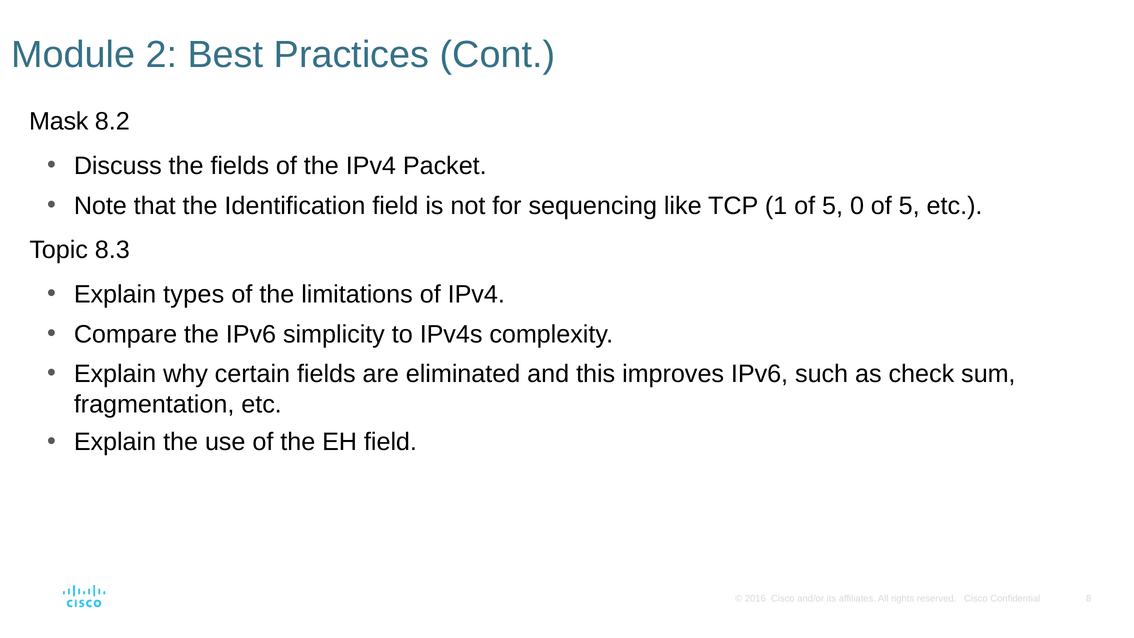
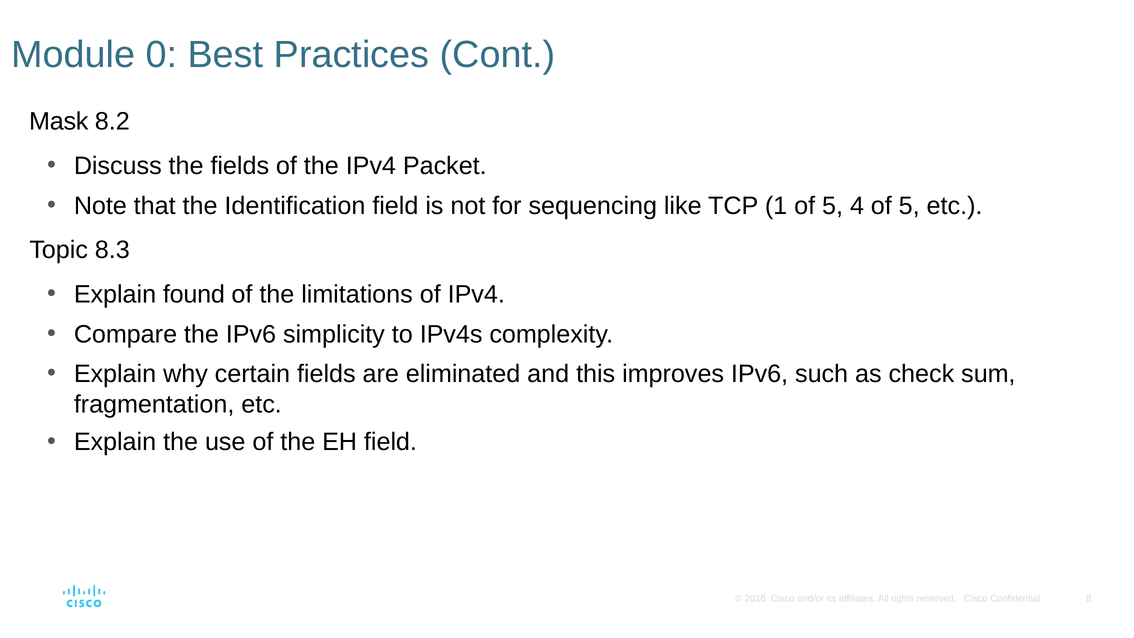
2: 2 -> 0
0: 0 -> 4
types: types -> found
